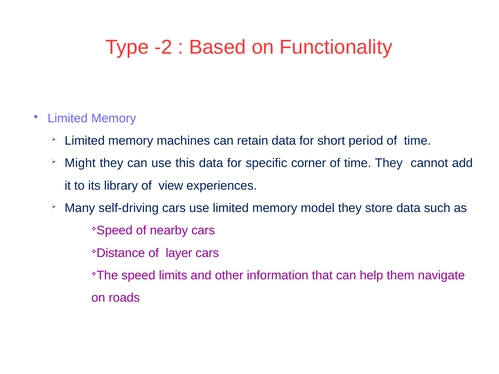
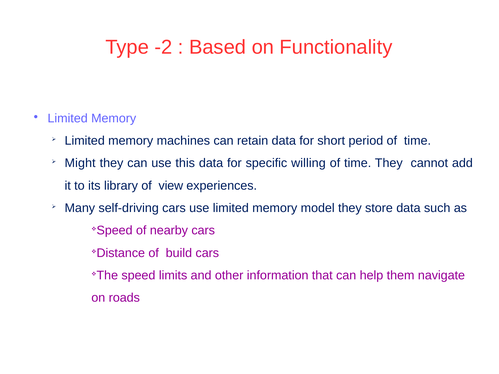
corner: corner -> willing
layer: layer -> build
